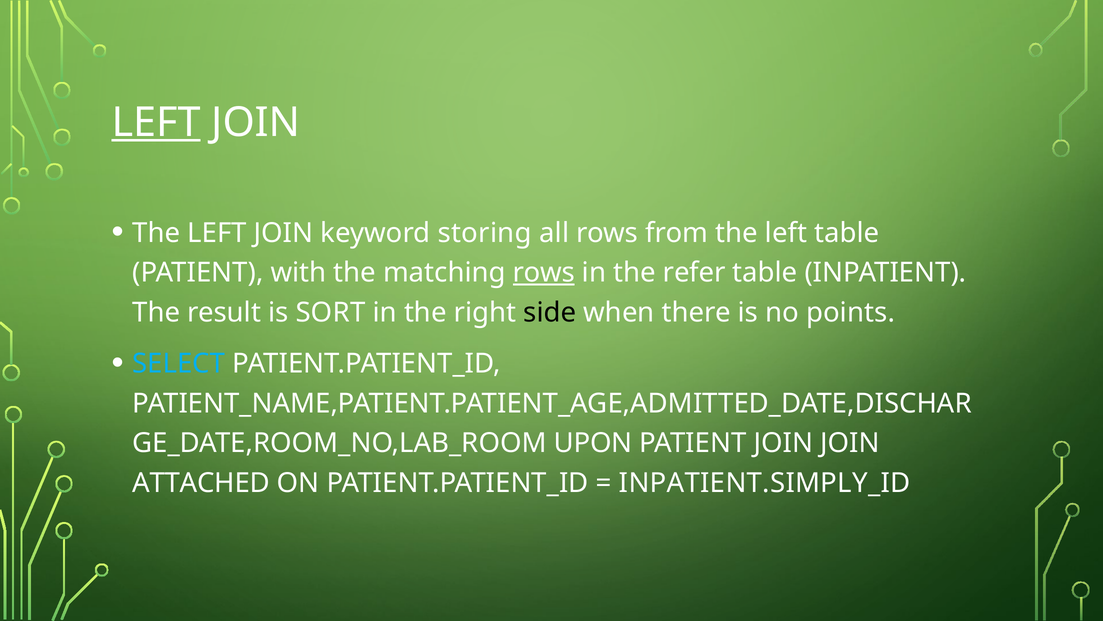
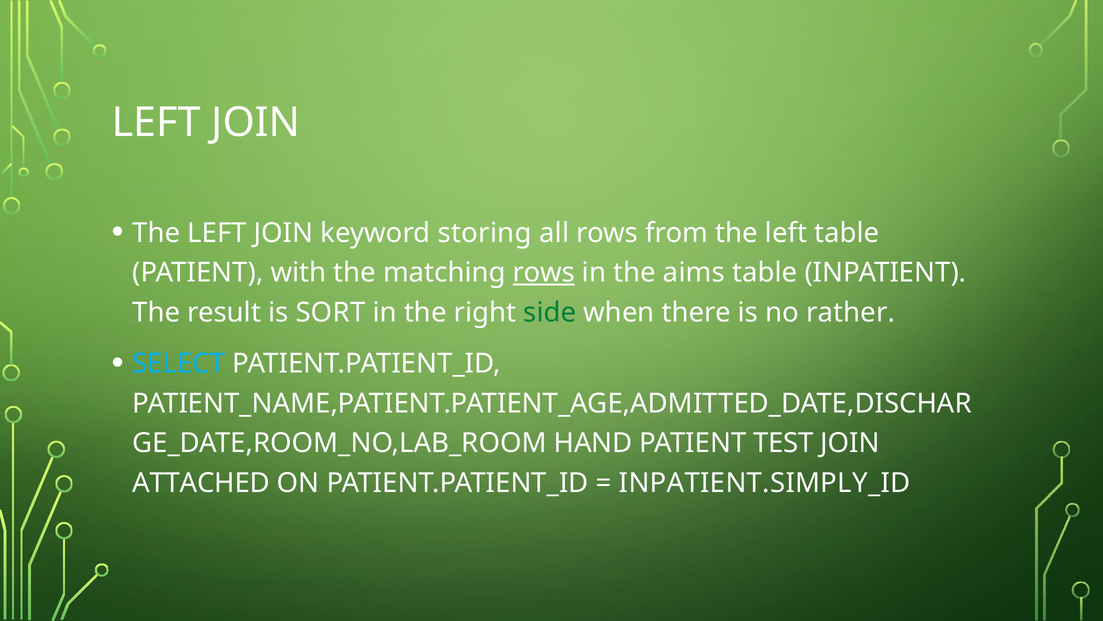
LEFT at (156, 123) underline: present -> none
refer: refer -> aims
side colour: black -> green
points: points -> rather
UPON: UPON -> HAND
PATIENT JOIN: JOIN -> TEST
